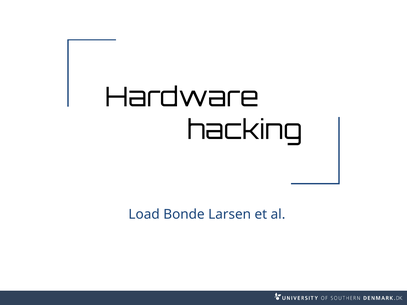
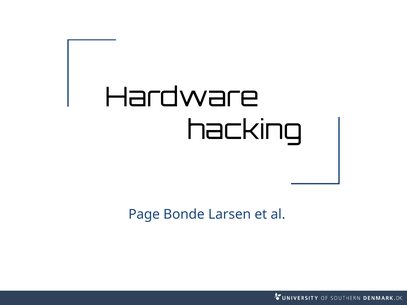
Load: Load -> Page
